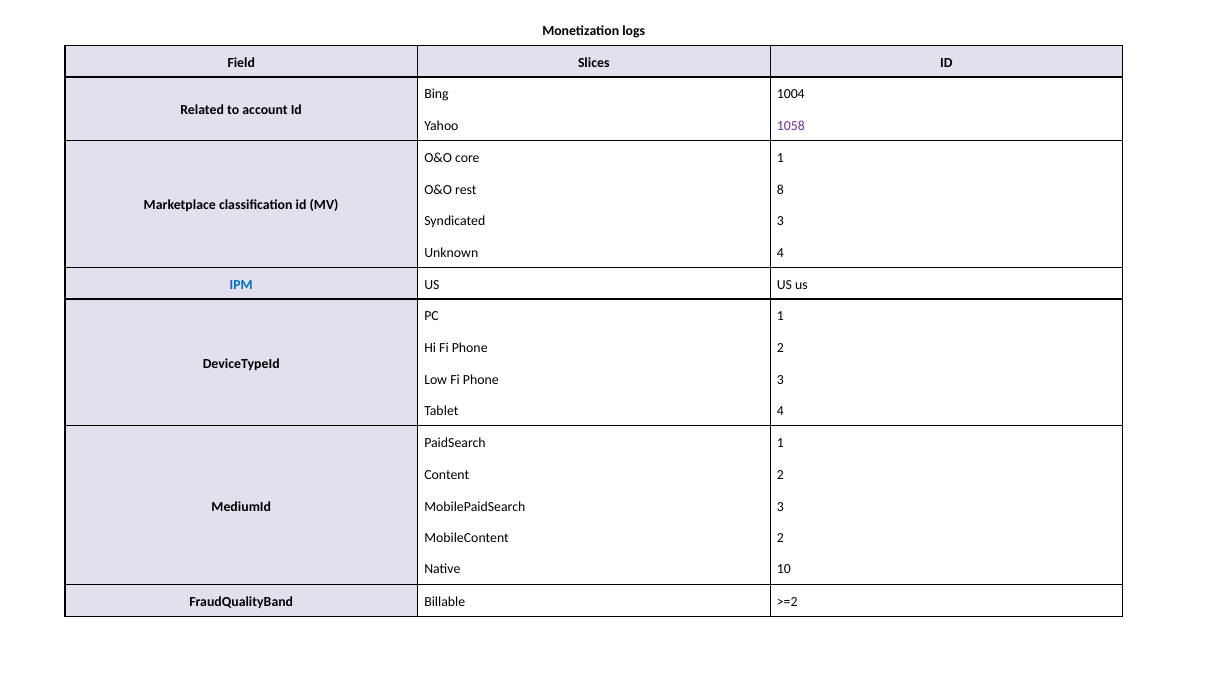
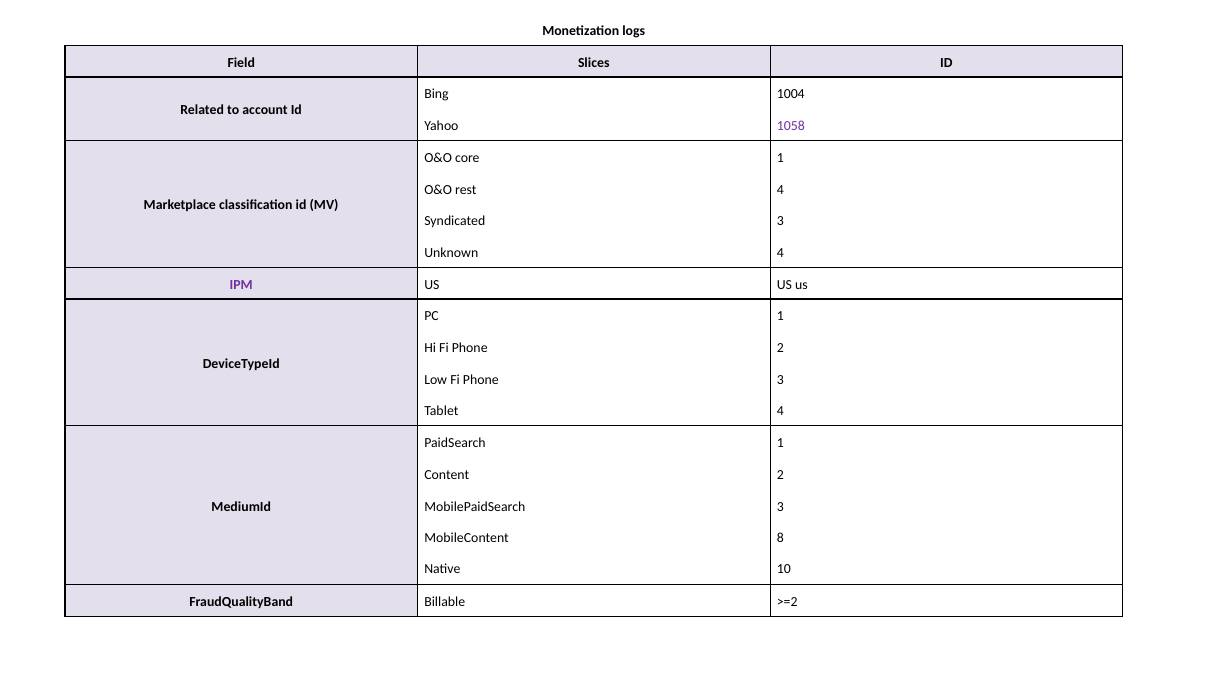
rest 8: 8 -> 4
IPM colour: blue -> purple
MobileContent 2: 2 -> 8
